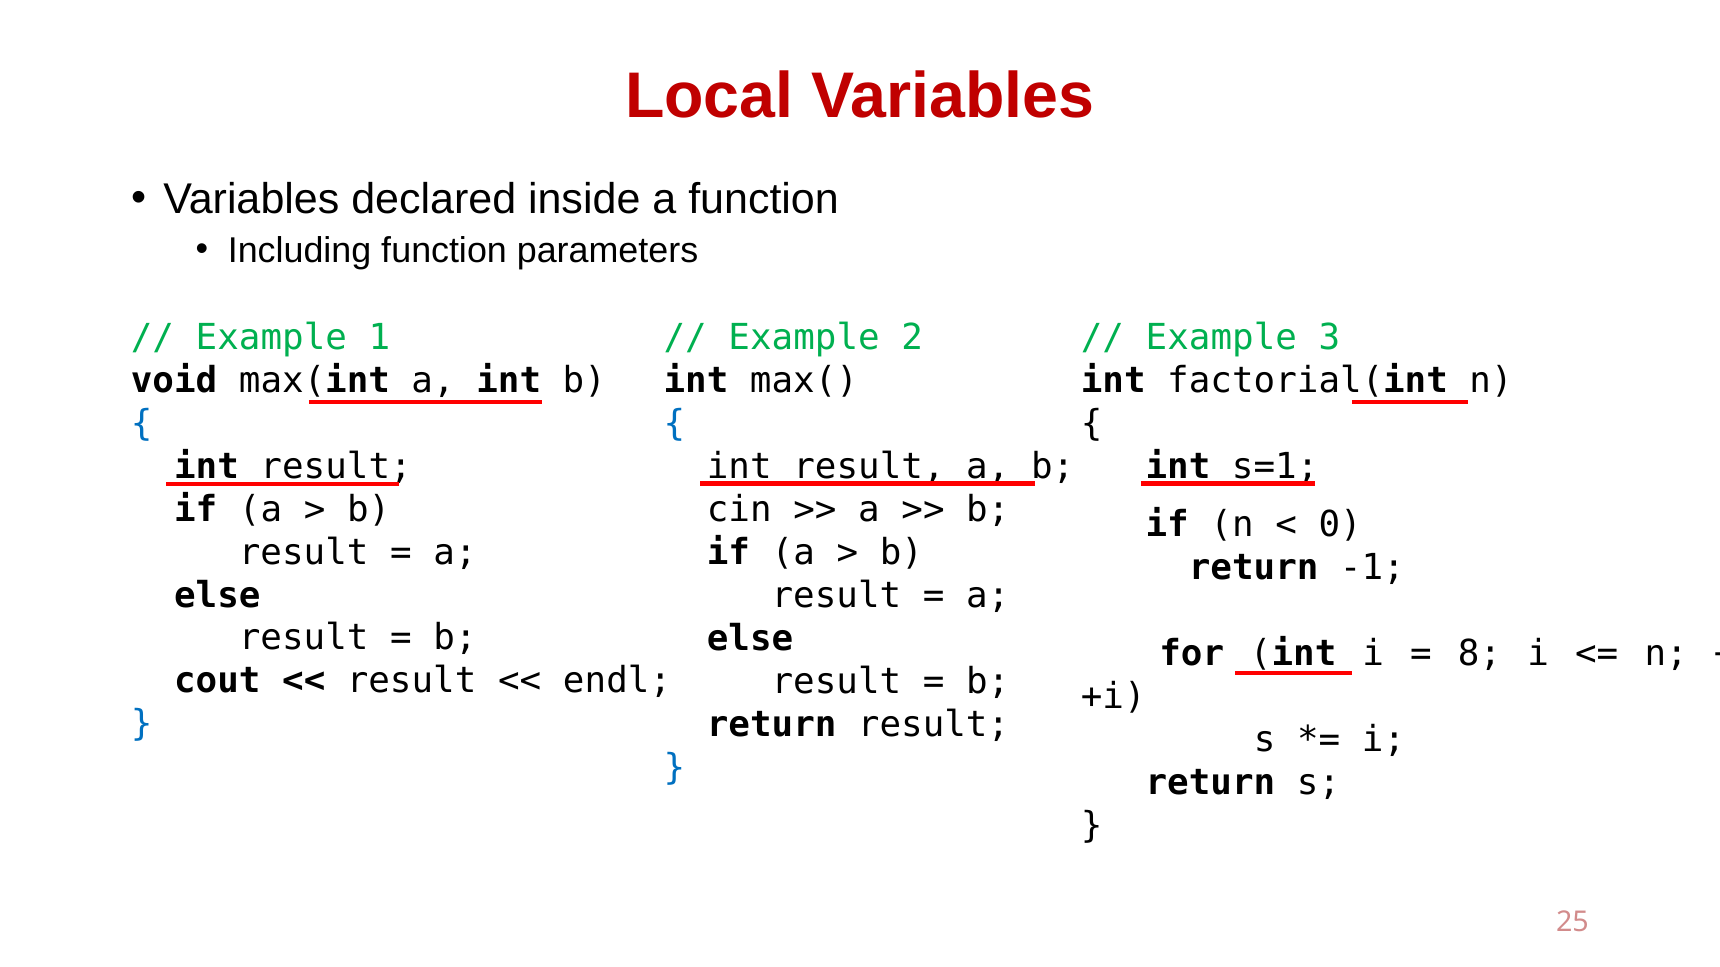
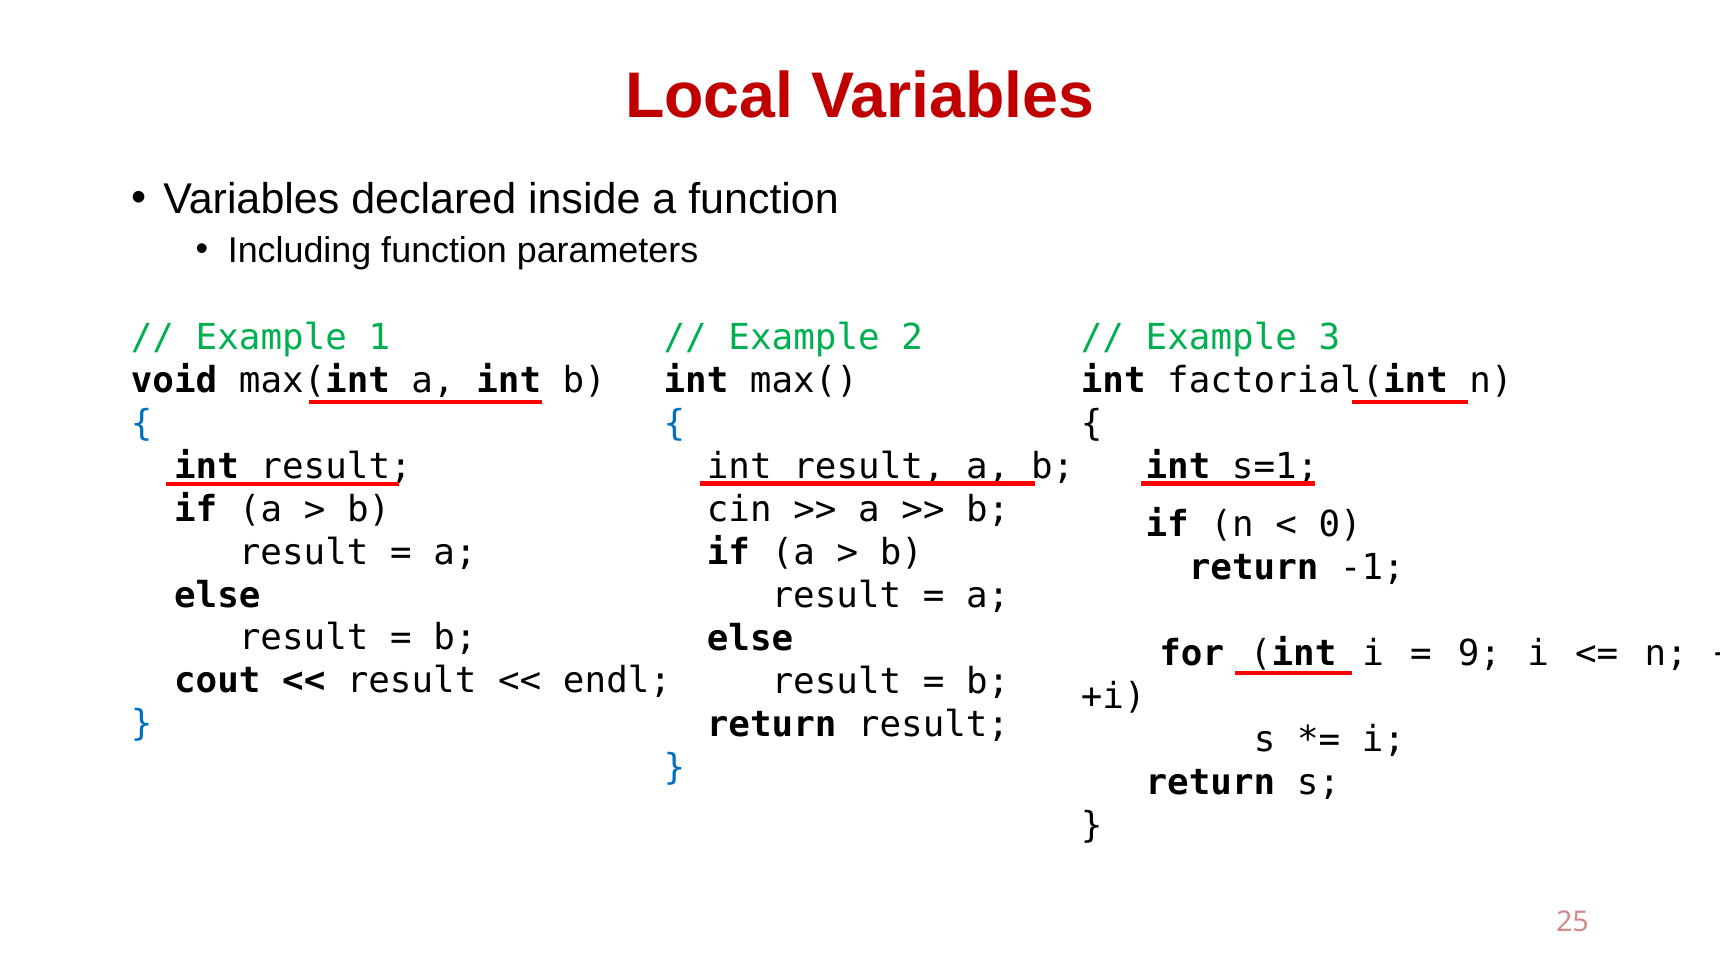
8: 8 -> 9
